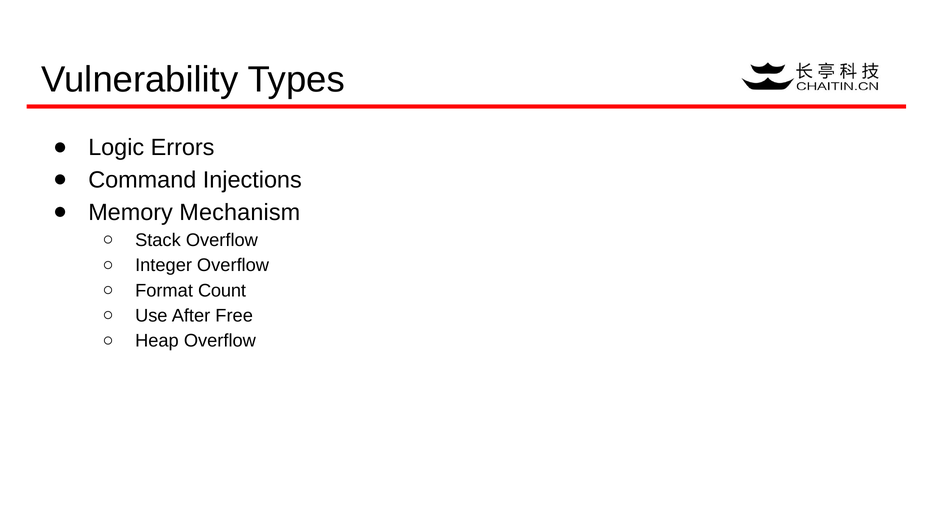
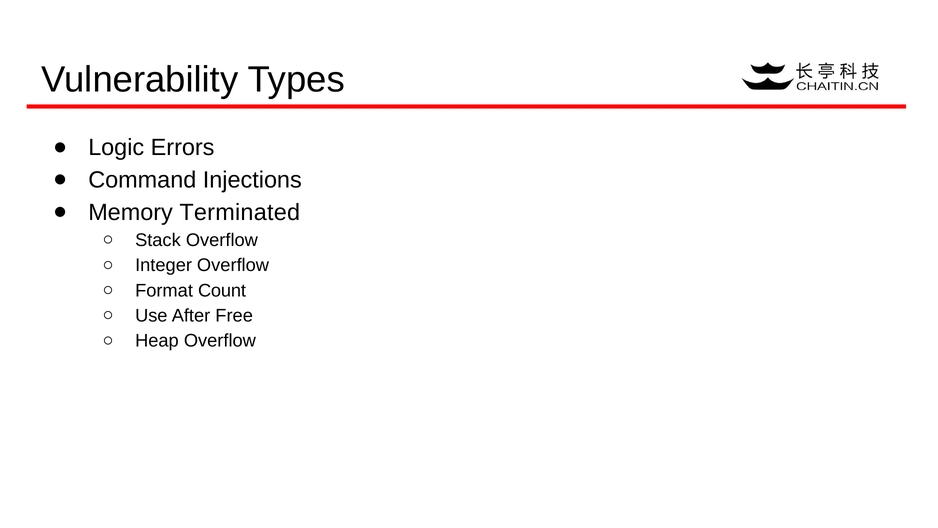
Mechanism: Mechanism -> Terminated
